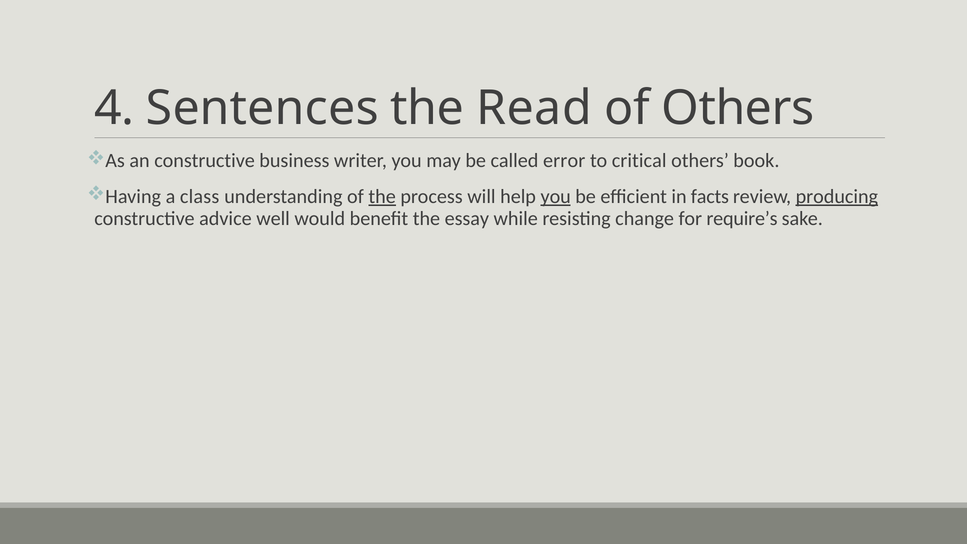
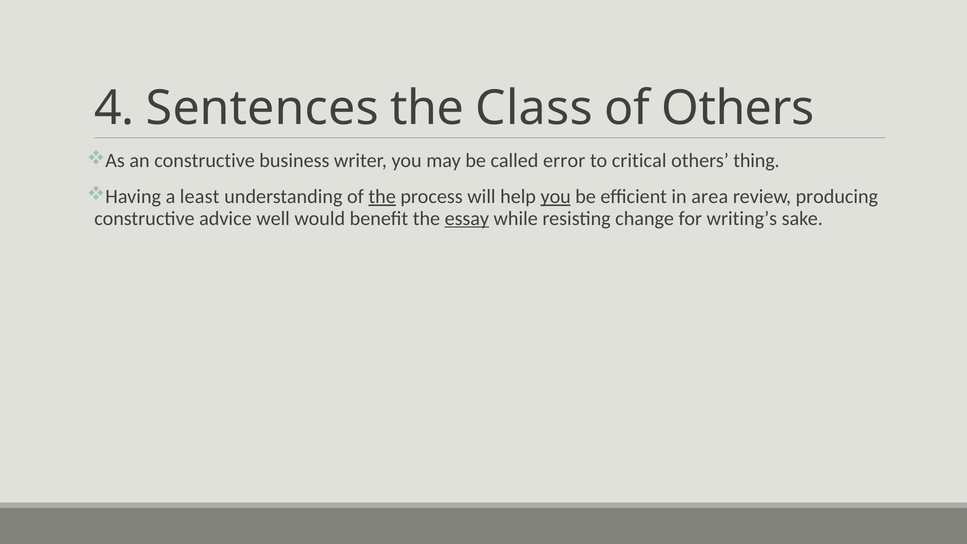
Read: Read -> Class
book: book -> thing
class: class -> least
facts: facts -> area
producing underline: present -> none
essay underline: none -> present
require’s: require’s -> writing’s
